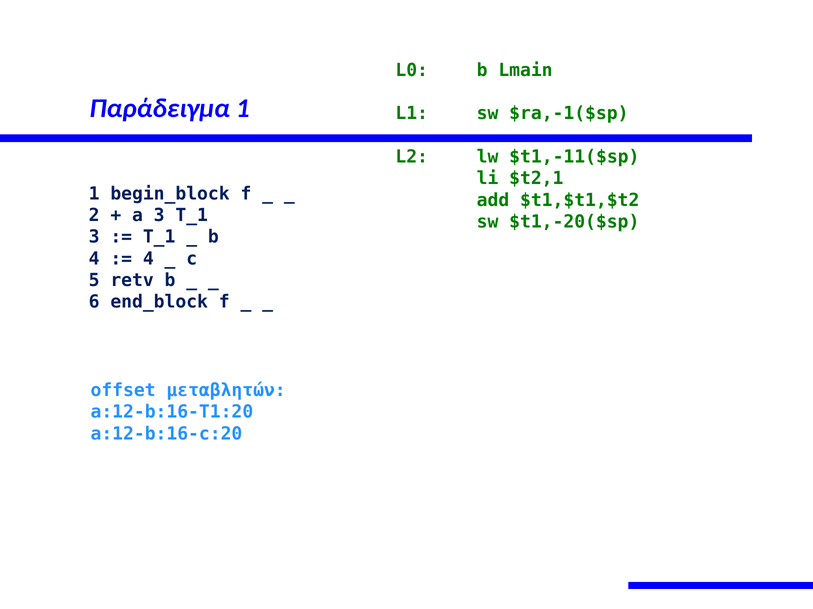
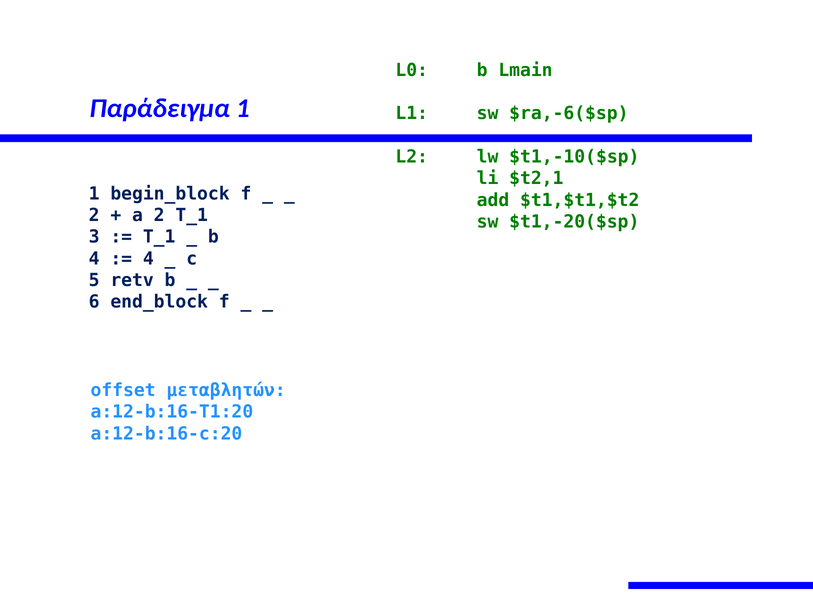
$ra,-1($sp: $ra,-1($sp -> $ra,-6($sp
$t1,-11($sp: $t1,-11($sp -> $t1,-10($sp
a 3: 3 -> 2
